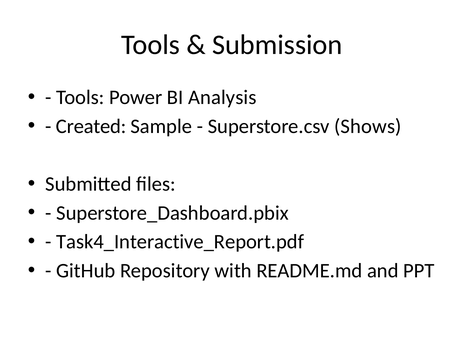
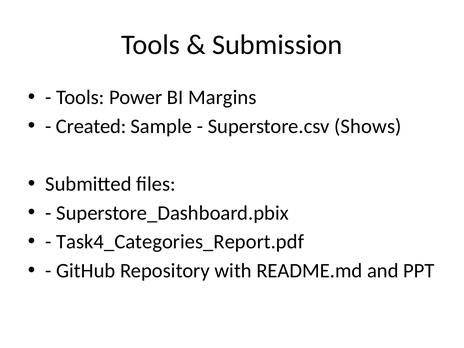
Analysis: Analysis -> Margins
Task4_Interactive_Report.pdf: Task4_Interactive_Report.pdf -> Task4_Categories_Report.pdf
